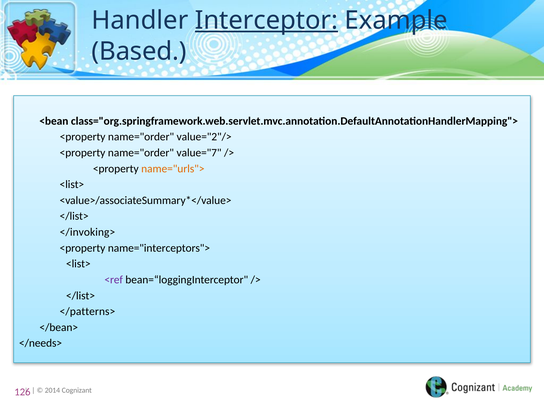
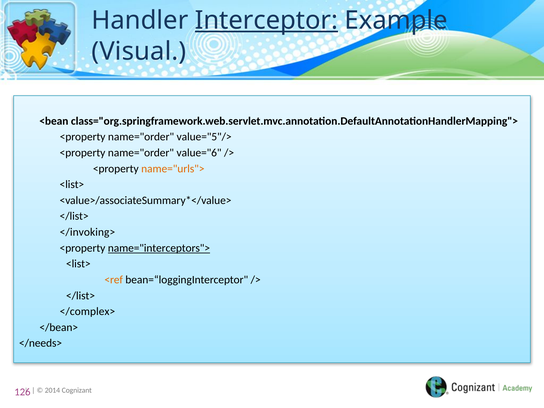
Based: Based -> Visual
value="2"/>: value="2"/> -> value="5"/>
value="7: value="7 -> value="6
name="interceptors"> underline: none -> present
<ref colour: purple -> orange
</patterns>: </patterns> -> </complex>
